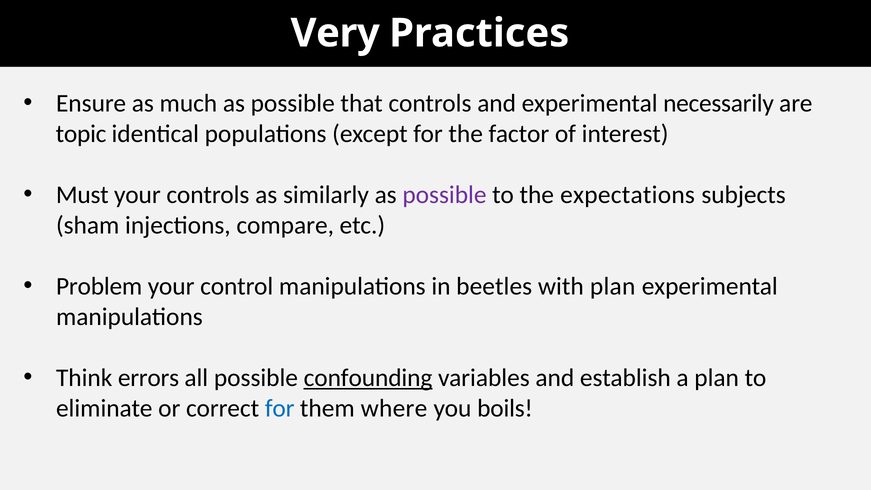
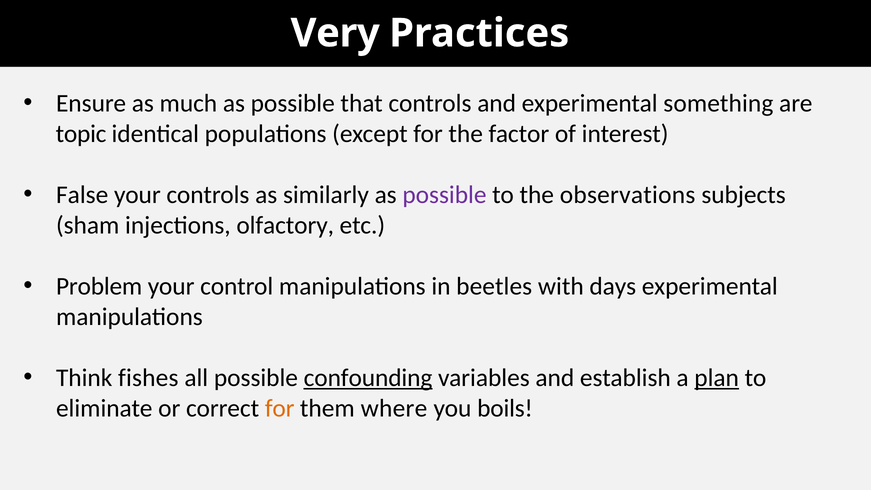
necessarily: necessarily -> something
Must: Must -> False
expectations: expectations -> observations
compare: compare -> olfactory
with plan: plan -> days
errors: errors -> fishes
plan at (717, 378) underline: none -> present
for at (280, 408) colour: blue -> orange
